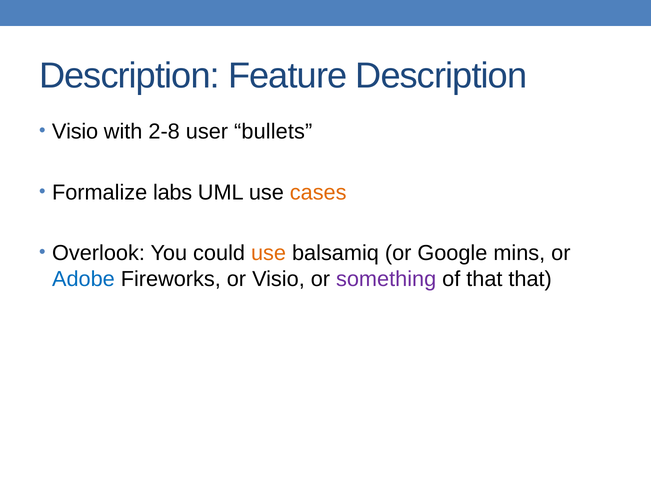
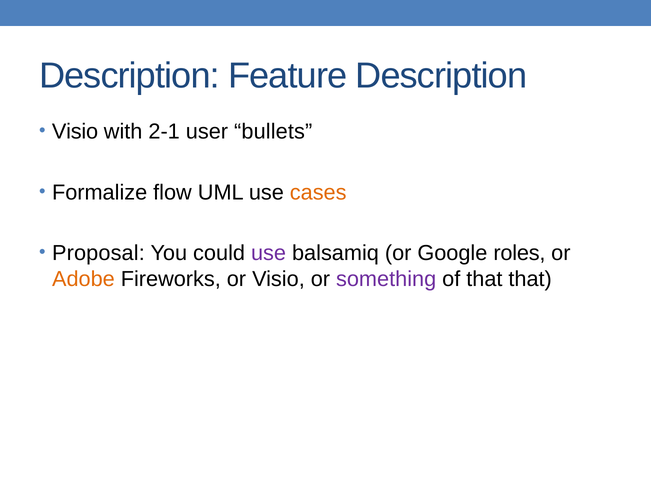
2-8: 2-8 -> 2-1
labs: labs -> flow
Overlook: Overlook -> Proposal
use at (269, 253) colour: orange -> purple
mins: mins -> roles
Adobe colour: blue -> orange
